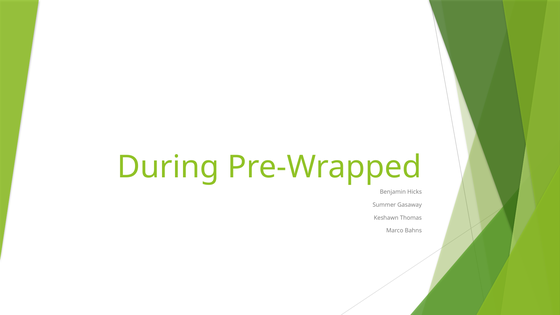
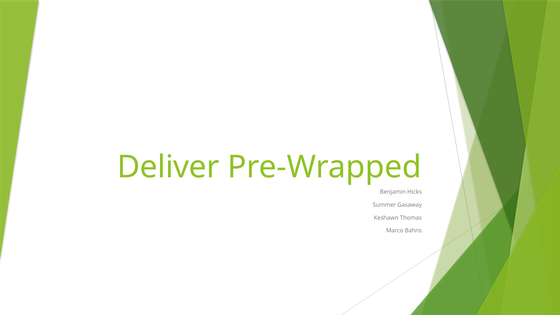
During: During -> Deliver
